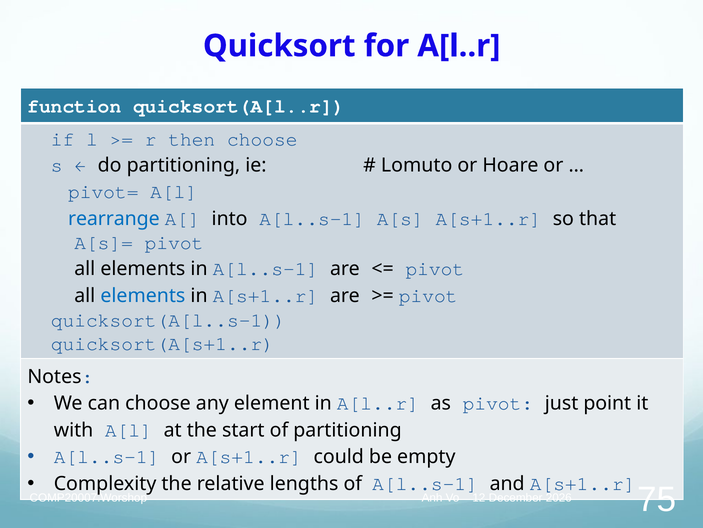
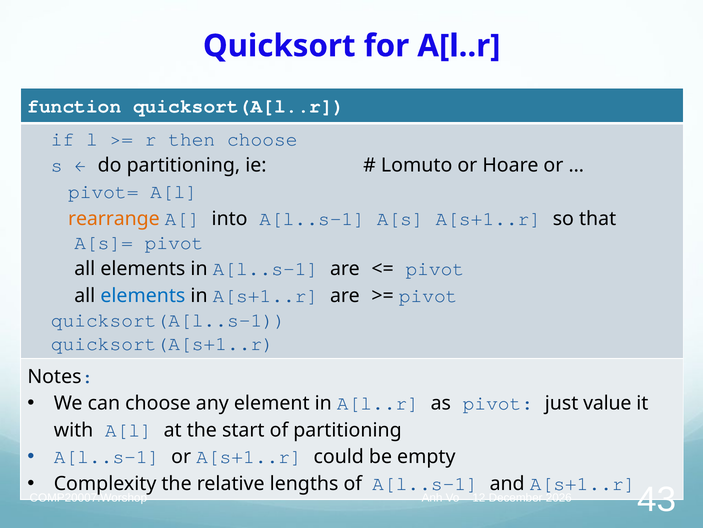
rearrange colour: blue -> orange
point: point -> value
75: 75 -> 43
